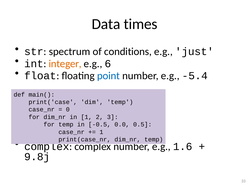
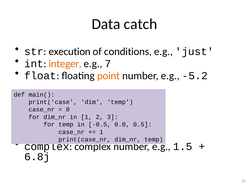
times: times -> catch
spectrum: spectrum -> execution
6: 6 -> 7
point colour: blue -> orange
-5.4: -5.4 -> -5.2
1.6: 1.6 -> 1.5
9.8j: 9.8j -> 6.8j
